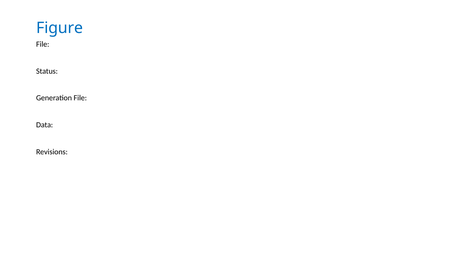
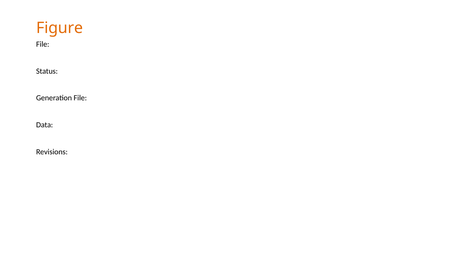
Figure colour: blue -> orange
